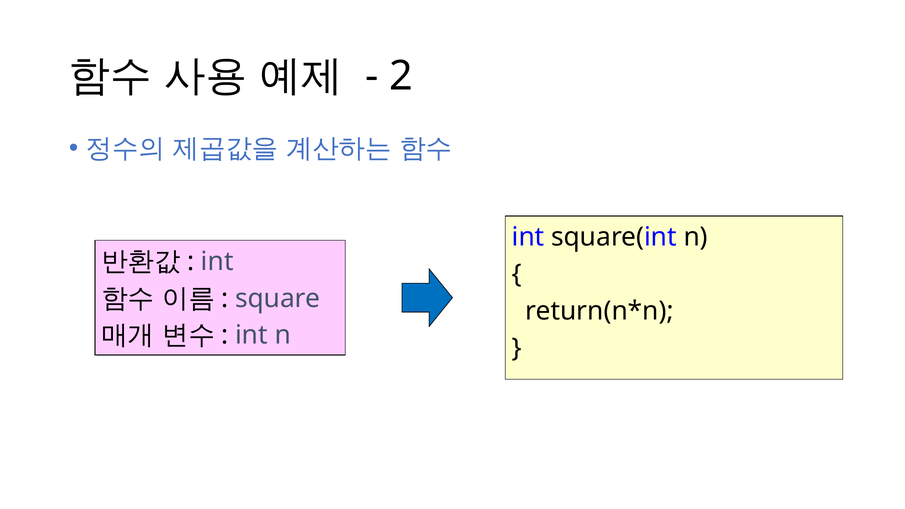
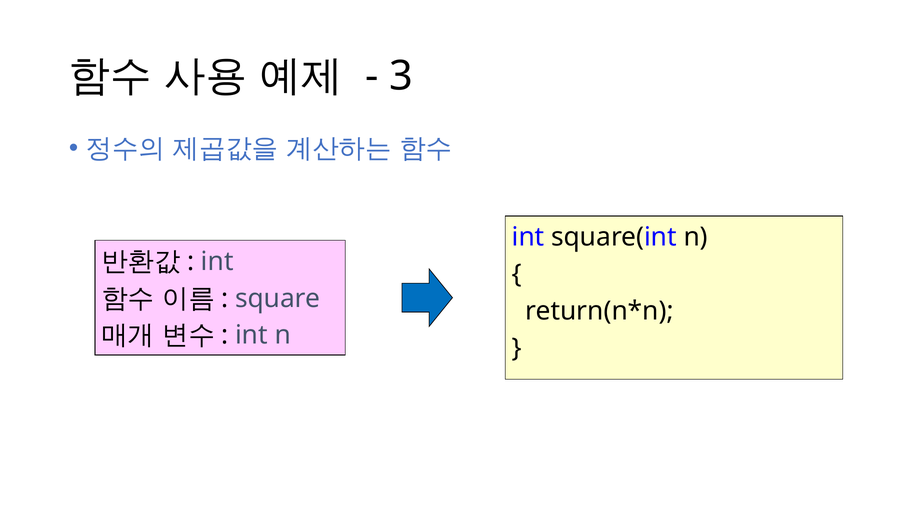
2: 2 -> 3
